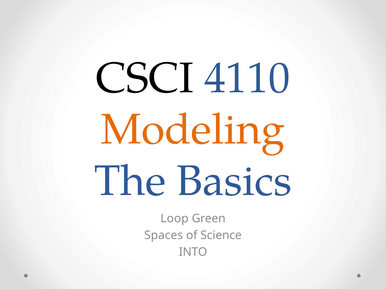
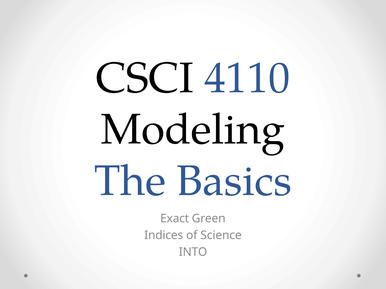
Modeling colour: orange -> black
Loop: Loop -> Exact
Spaces: Spaces -> Indices
